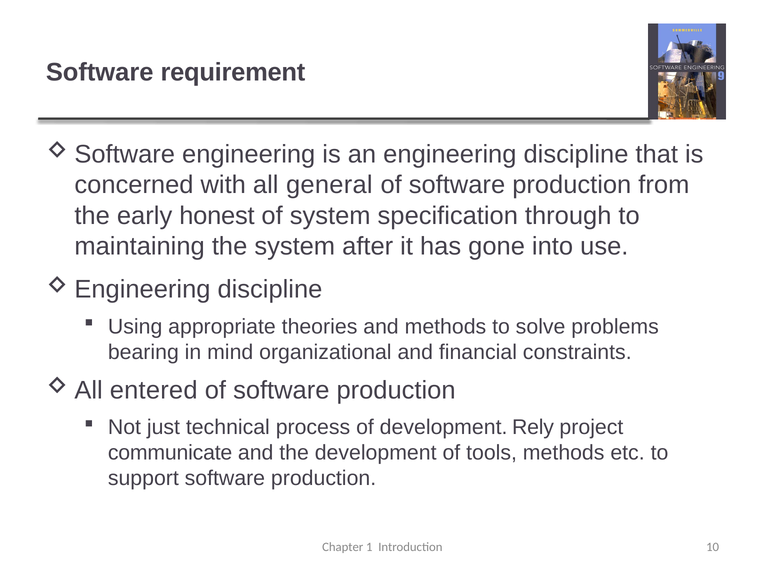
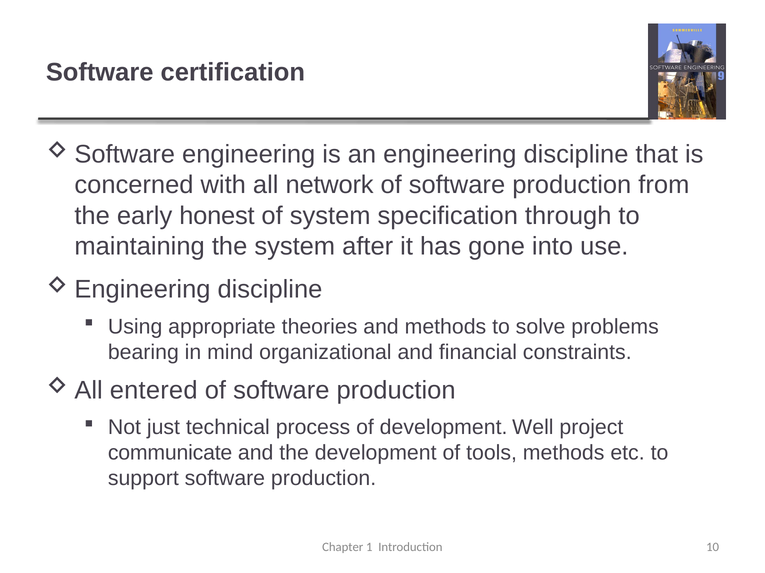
requirement: requirement -> certification
general: general -> network
Rely: Rely -> Well
